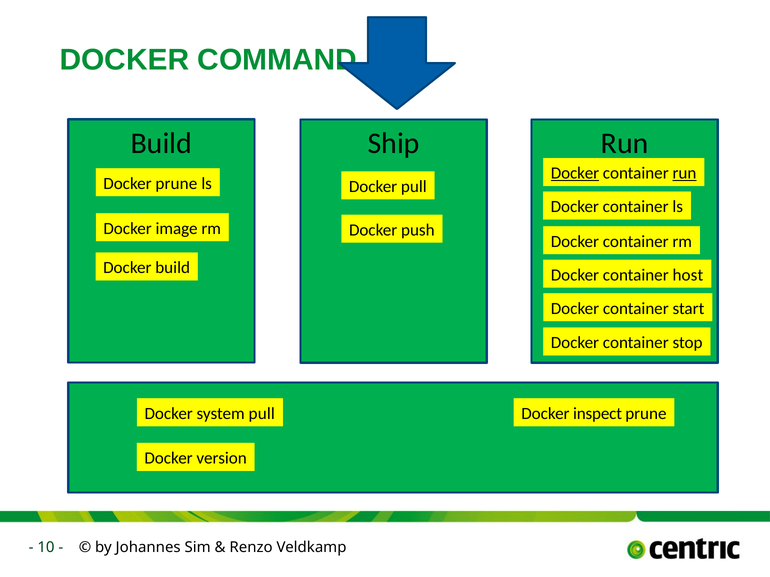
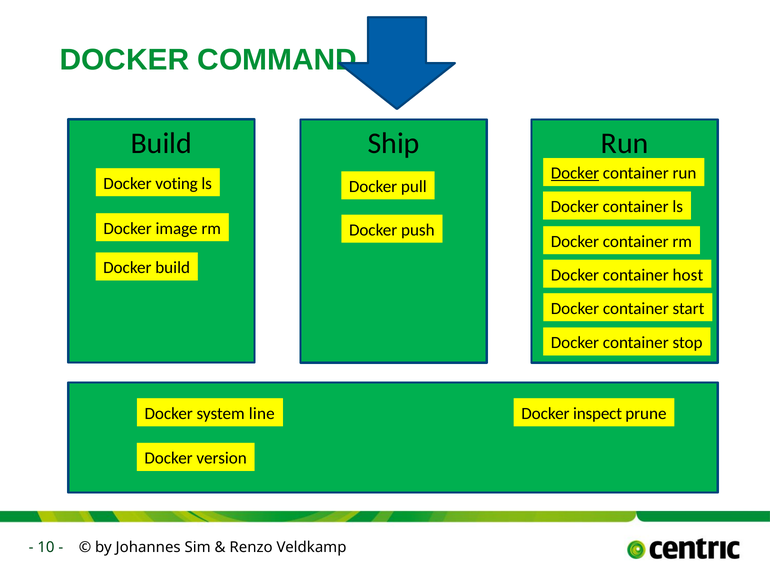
run at (684, 173) underline: present -> none
Docker prune: prune -> voting
system pull: pull -> line
